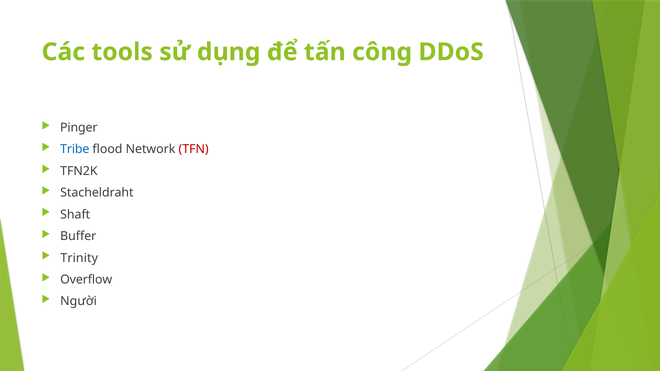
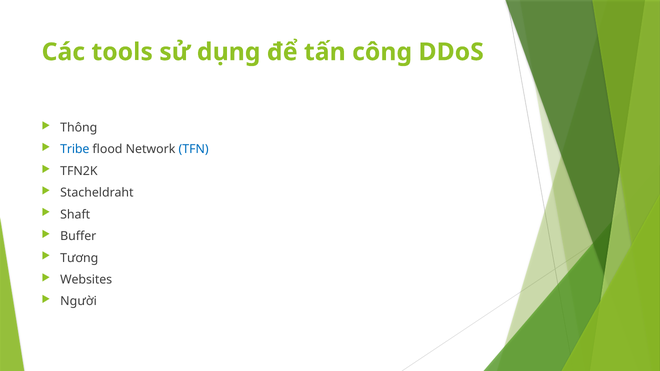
Pinger: Pinger -> Thông
TFN colour: red -> blue
Trinity: Trinity -> Tương
Overflow: Overflow -> Websites
